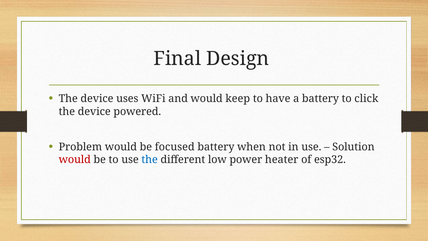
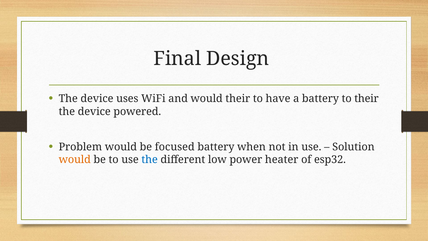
would keep: keep -> their
to click: click -> their
would at (75, 160) colour: red -> orange
